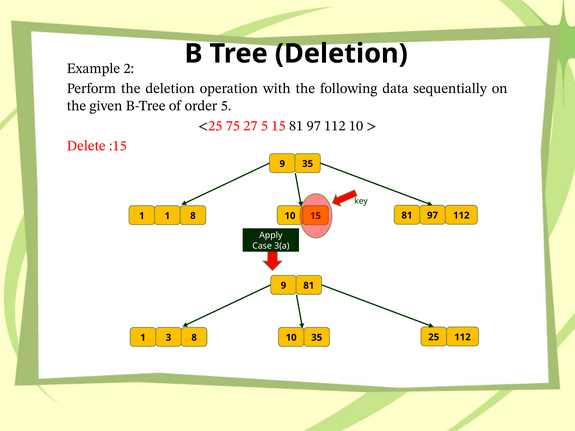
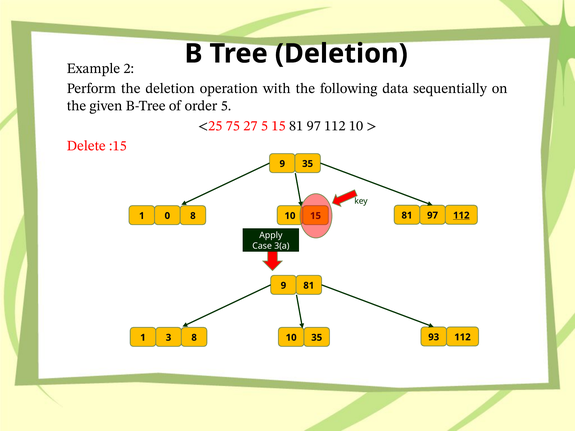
1 1: 1 -> 0
112 at (461, 215) underline: none -> present
25: 25 -> 93
